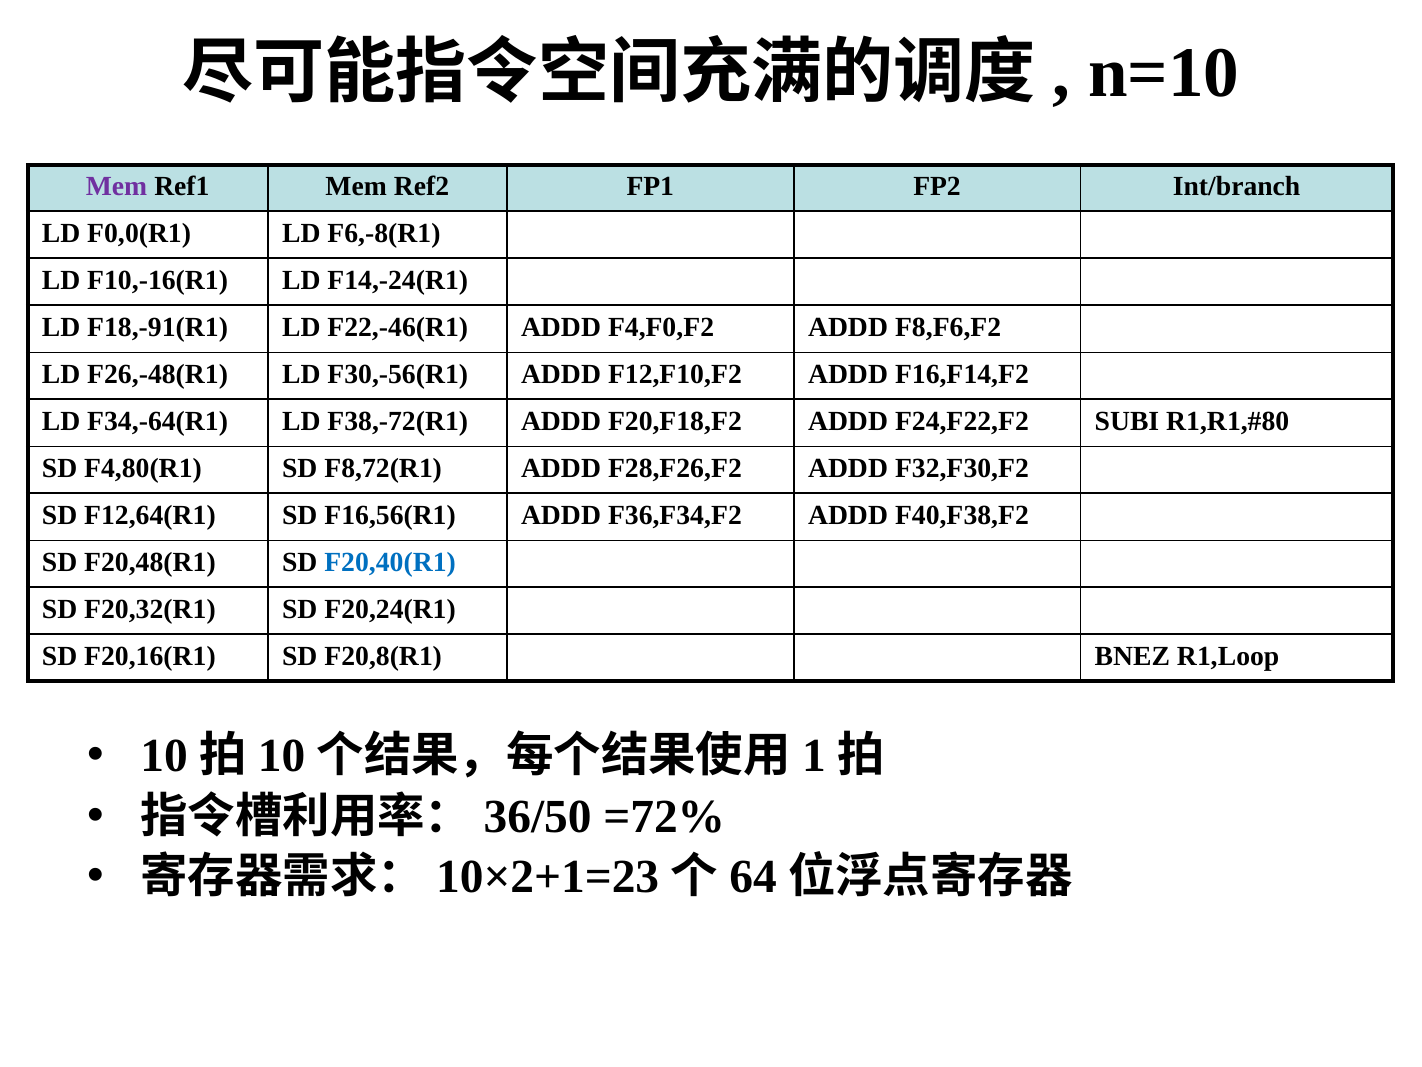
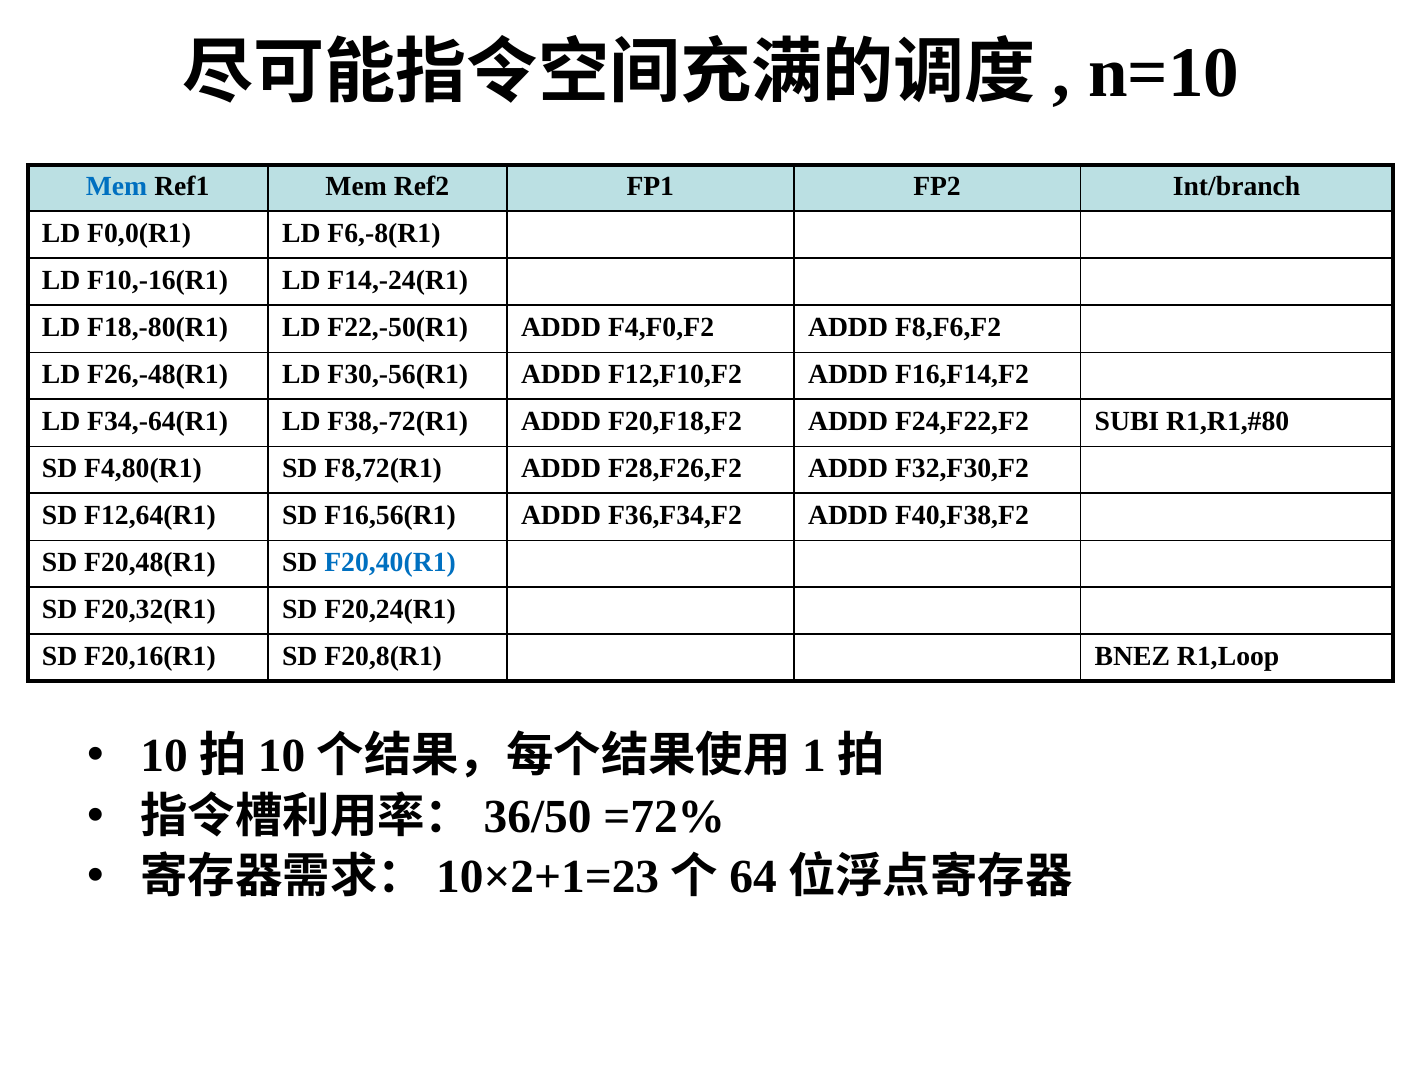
Mem at (117, 186) colour: purple -> blue
F18,-91(R1: F18,-91(R1 -> F18,-80(R1
F22,-46(R1: F22,-46(R1 -> F22,-50(R1
